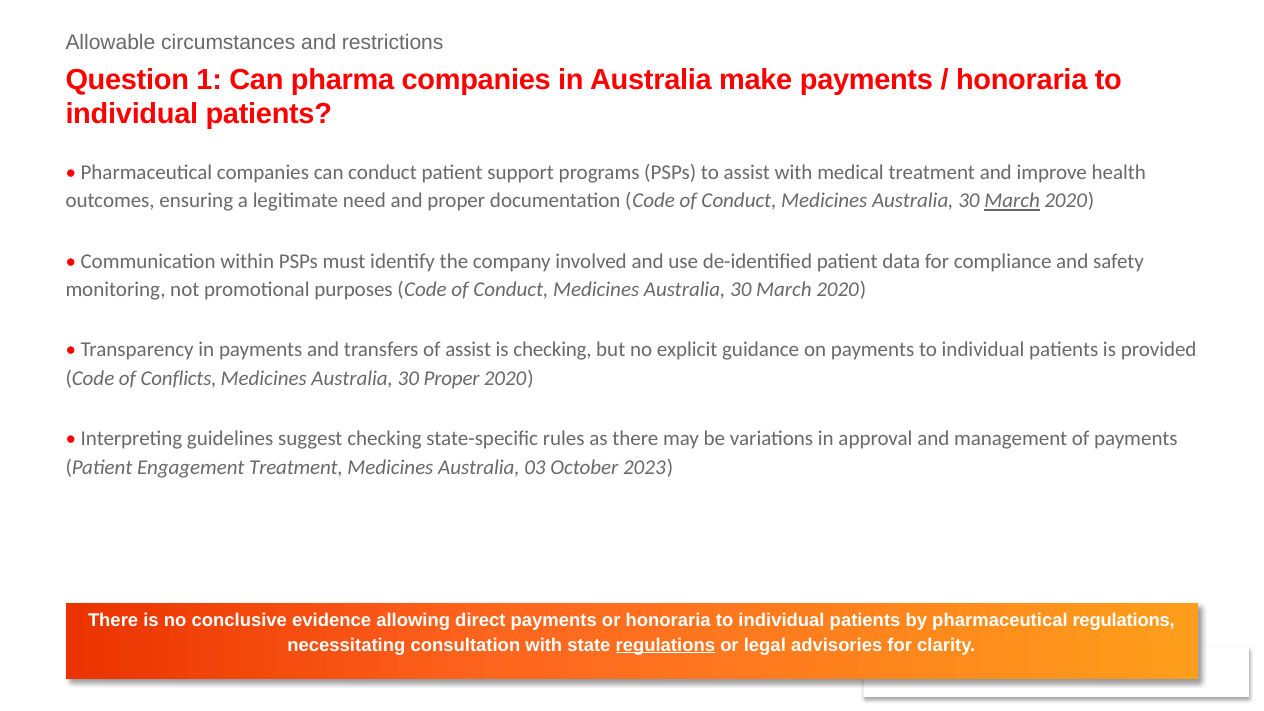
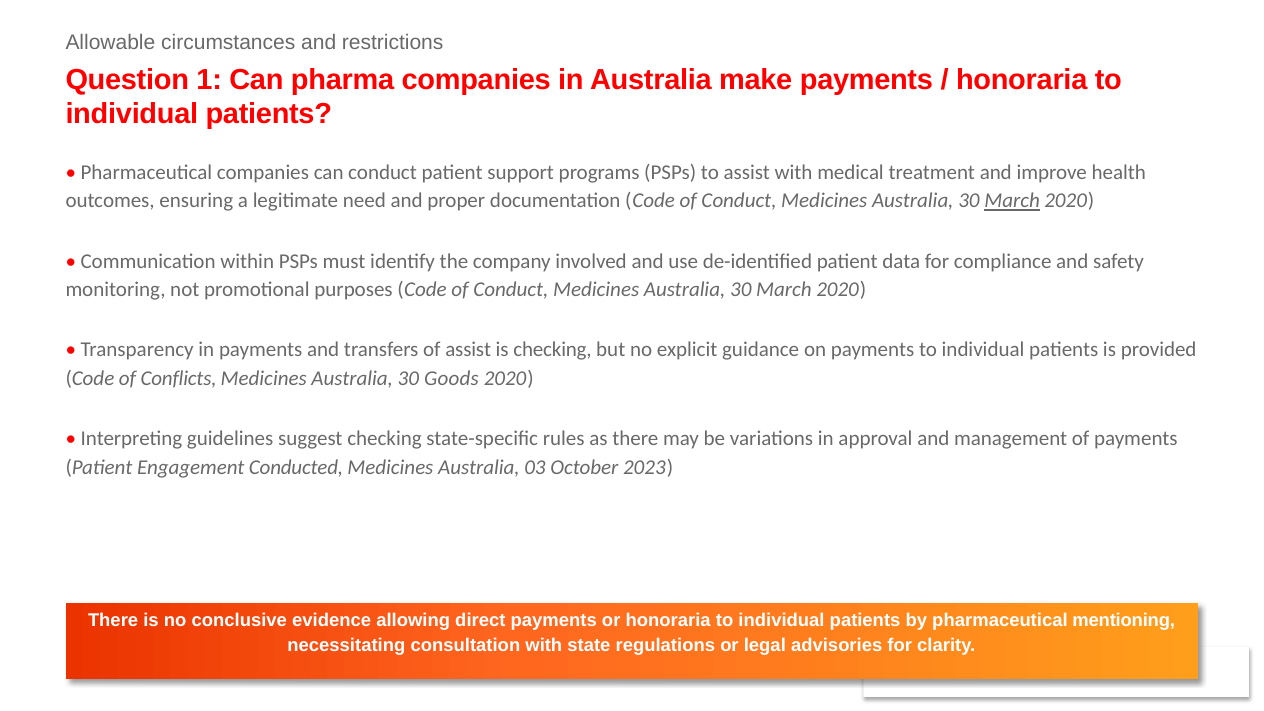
30 Proper: Proper -> Goods
Engagement Treatment: Treatment -> Conducted
pharmaceutical regulations: regulations -> mentioning
regulations at (665, 645) underline: present -> none
